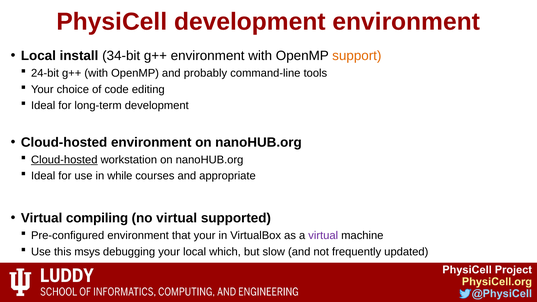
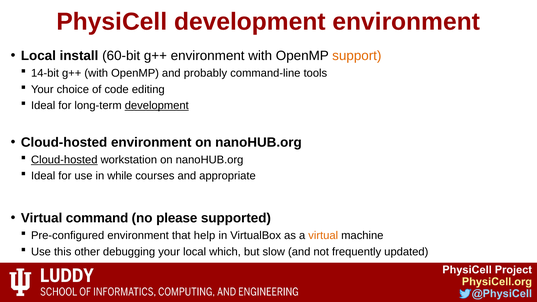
34-bit: 34-bit -> 60-bit
24-bit: 24-bit -> 14-bit
development at (157, 106) underline: none -> present
compiling: compiling -> command
no virtual: virtual -> please
that your: your -> help
virtual at (323, 236) colour: purple -> orange
msys: msys -> other
